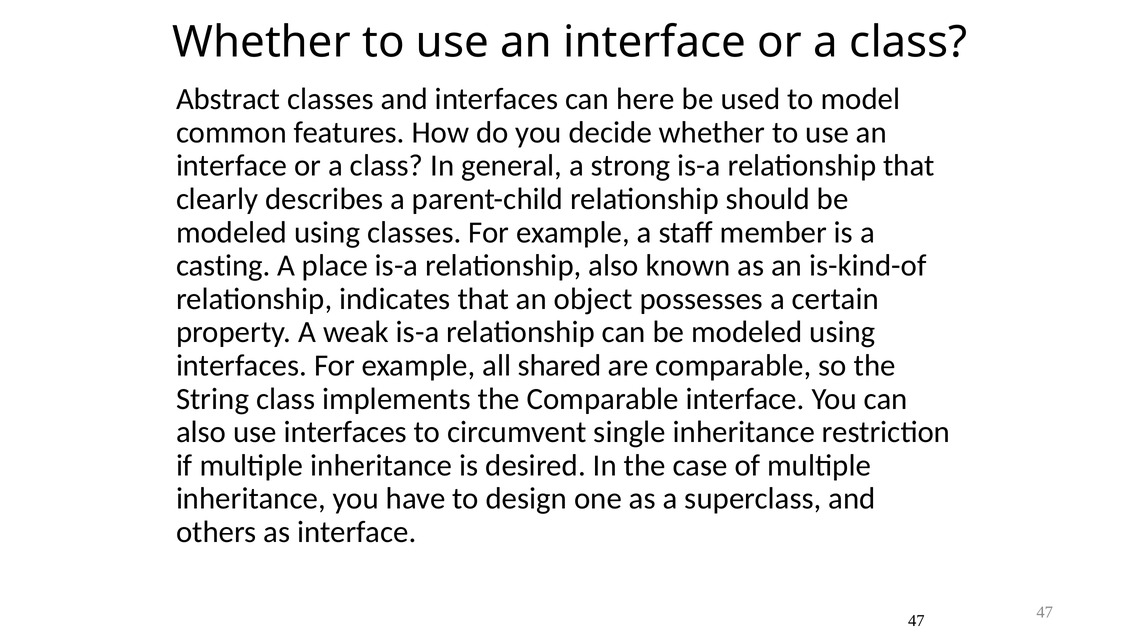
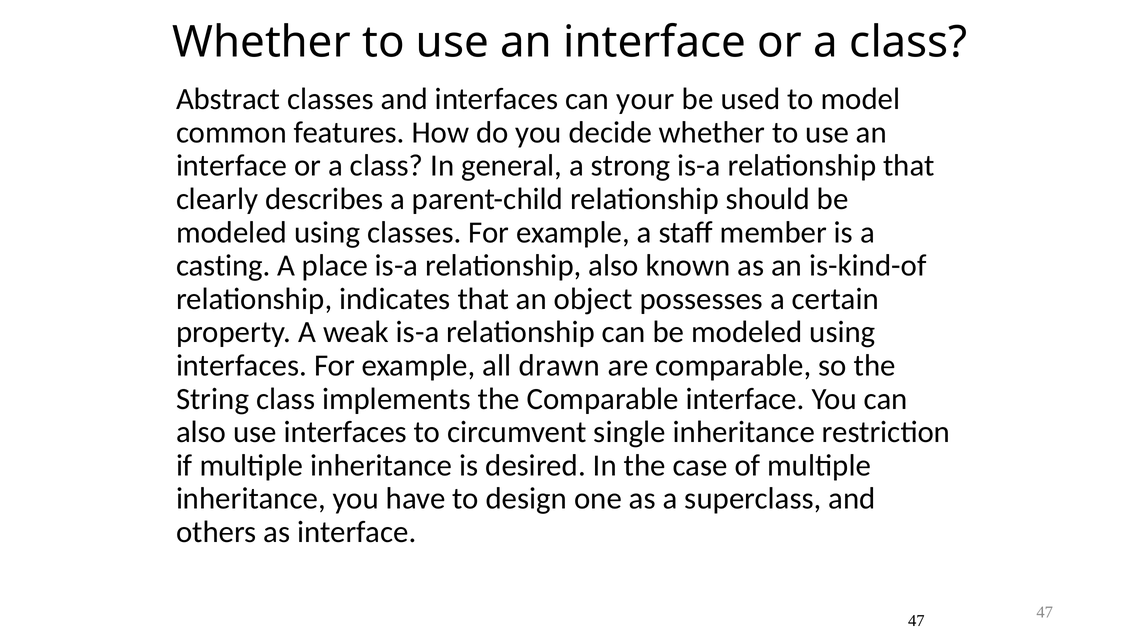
here: here -> your
shared: shared -> drawn
